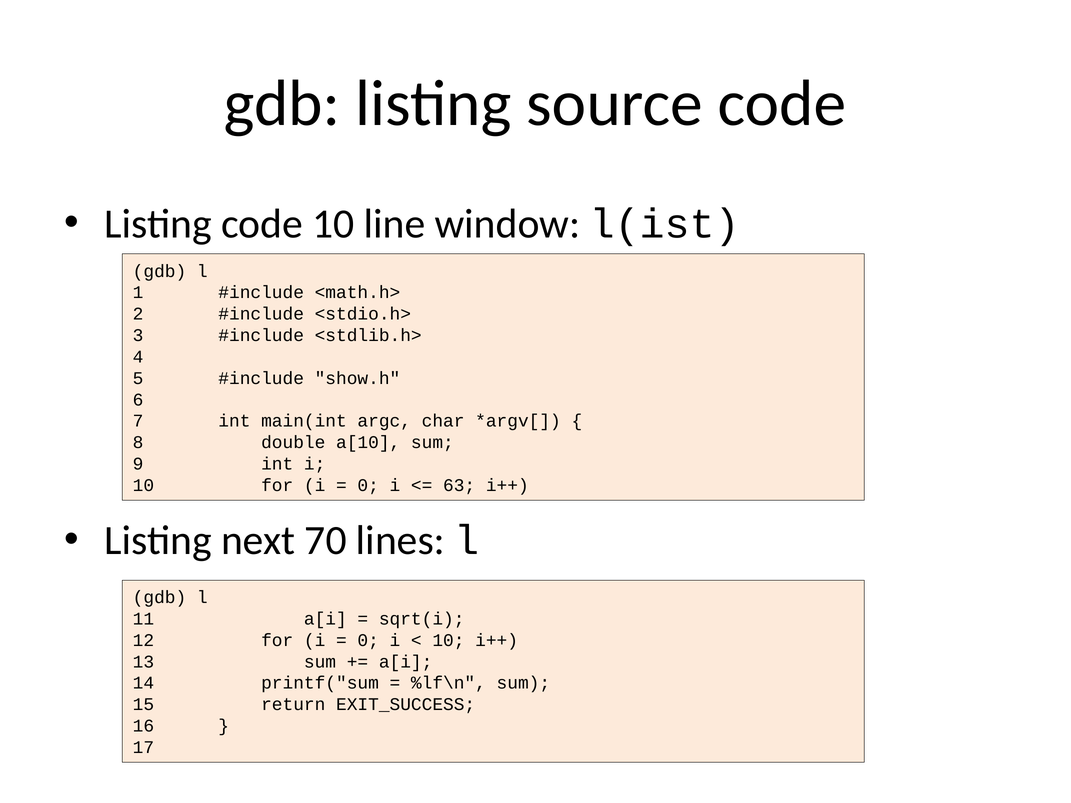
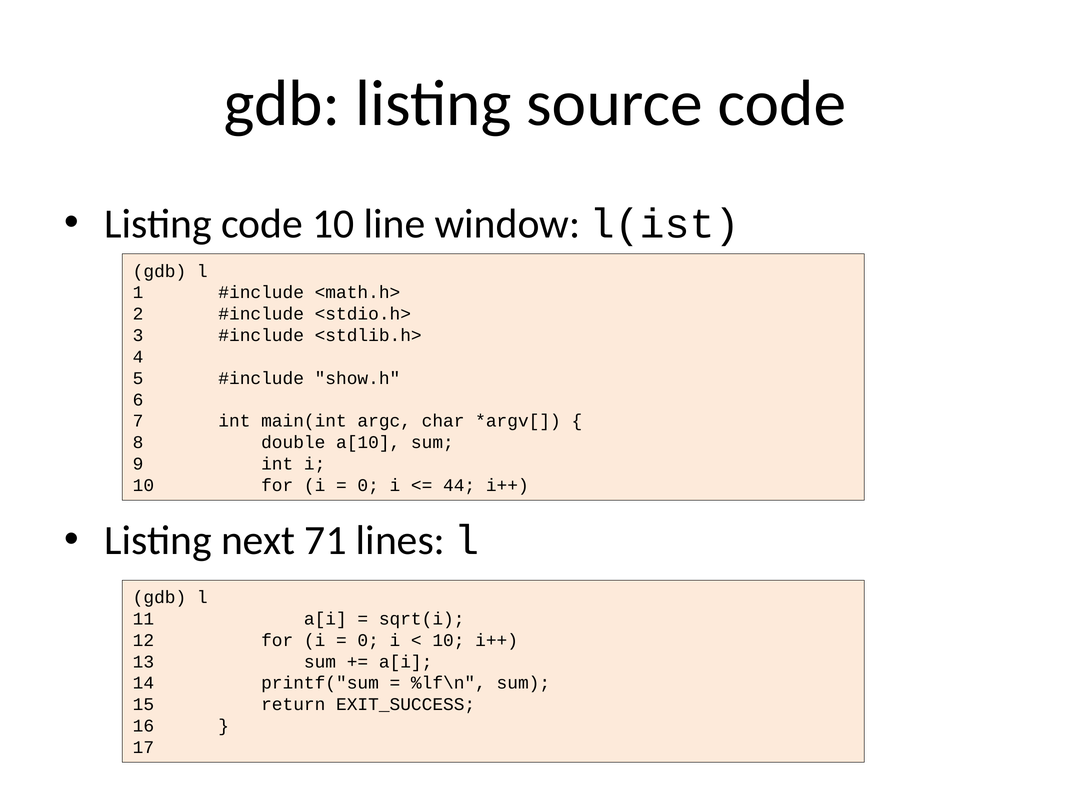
63: 63 -> 44
70: 70 -> 71
